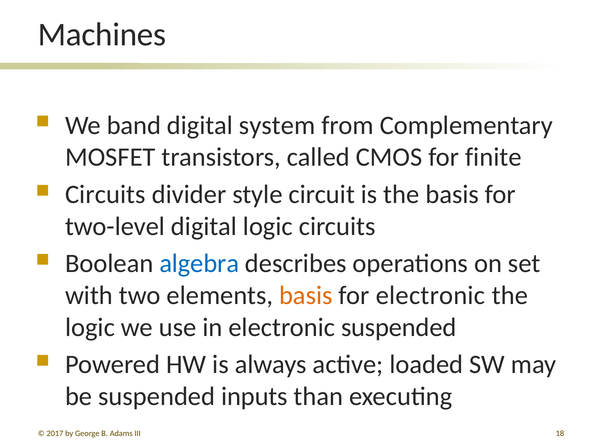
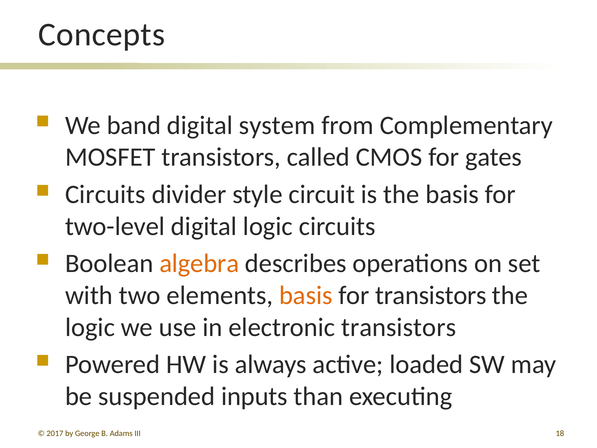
Machines: Machines -> Concepts
finite: finite -> gates
algebra colour: blue -> orange
for electronic: electronic -> transistors
electronic suspended: suspended -> transistors
